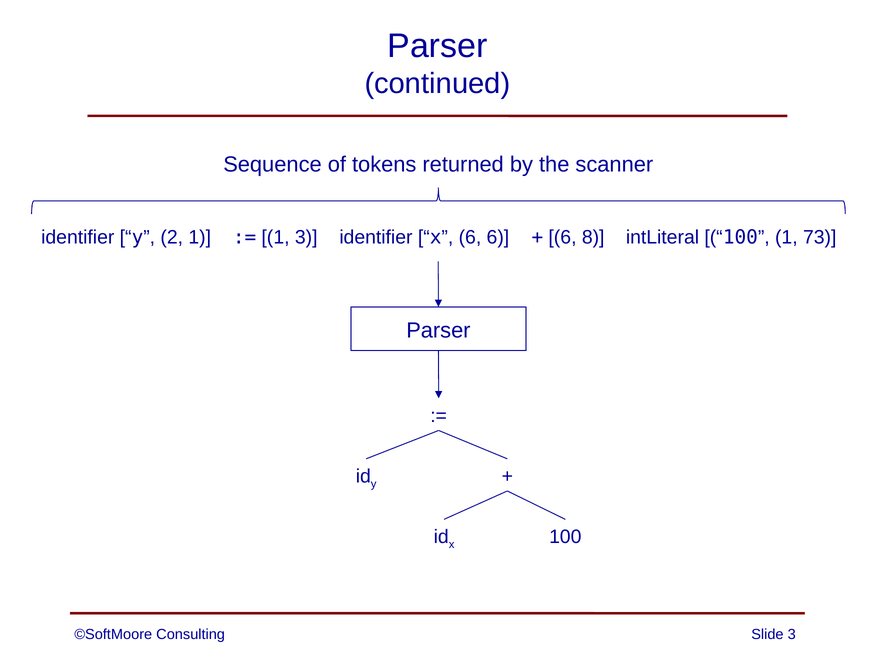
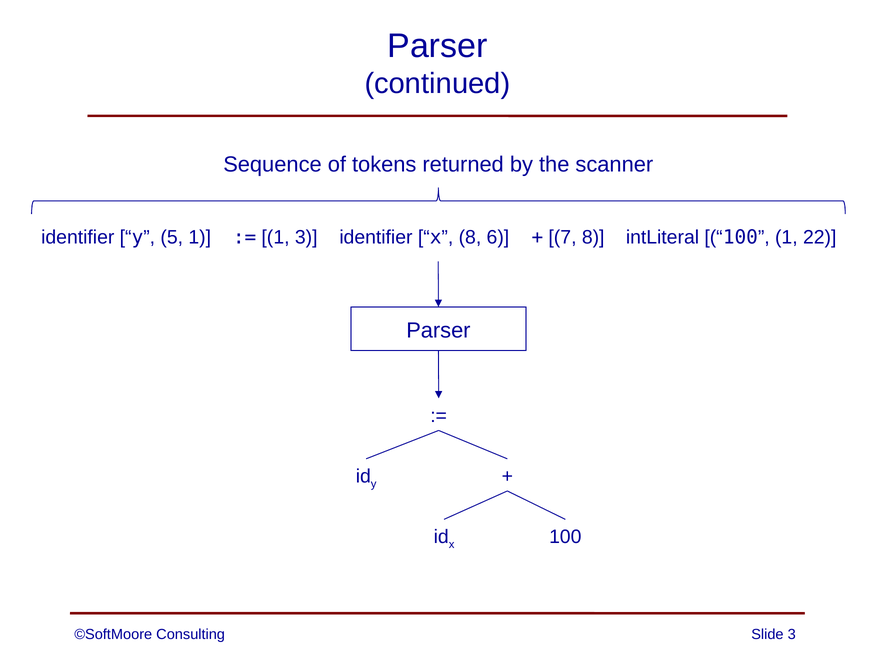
2: 2 -> 5
x 6: 6 -> 8
6 at (562, 237): 6 -> 7
73: 73 -> 22
